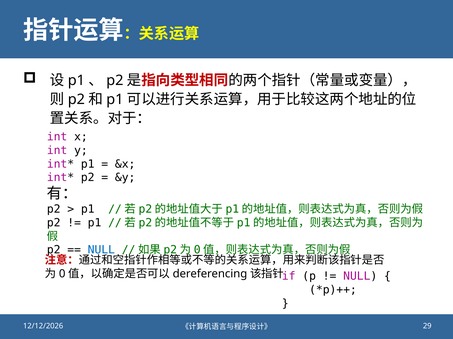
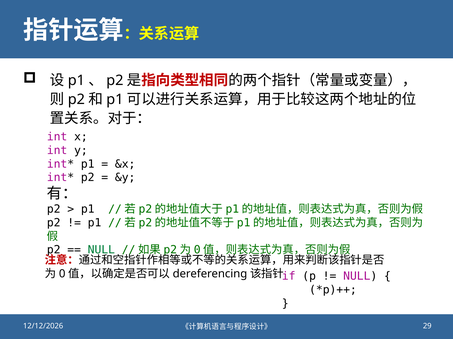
NULL at (101, 250) colour: blue -> green
